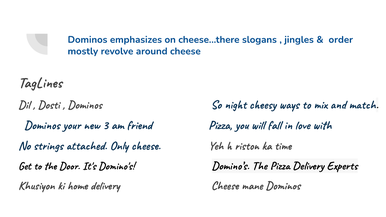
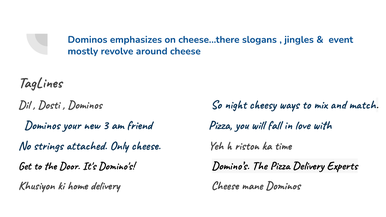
order: order -> event
